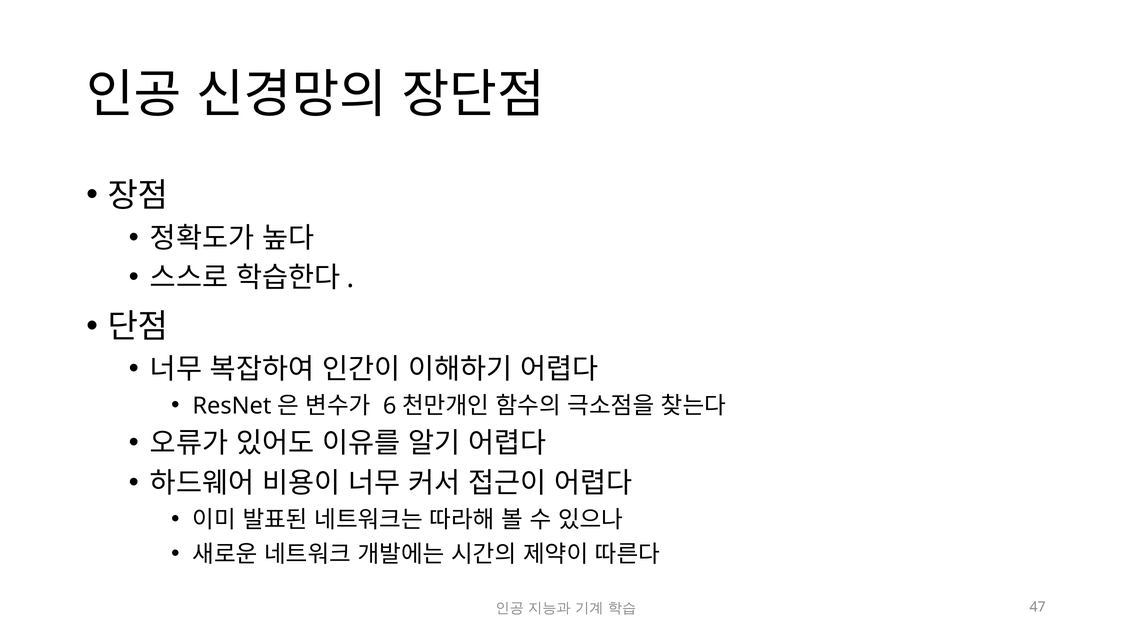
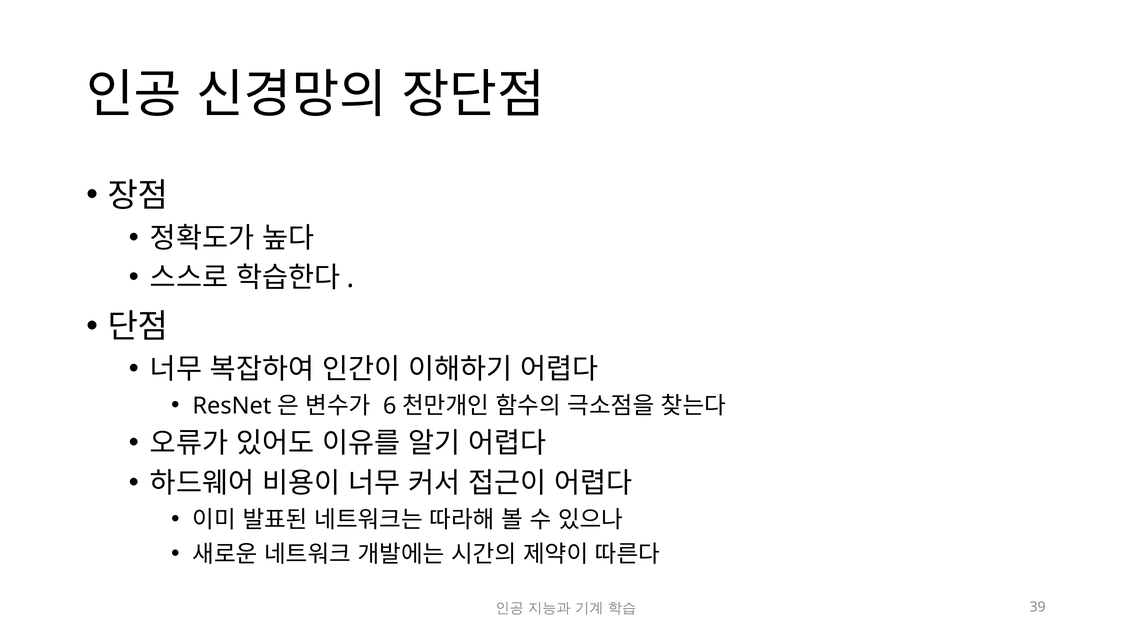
47: 47 -> 39
